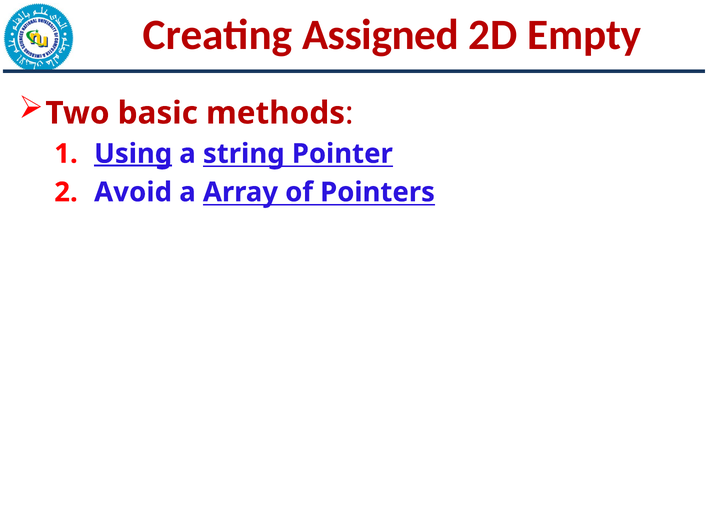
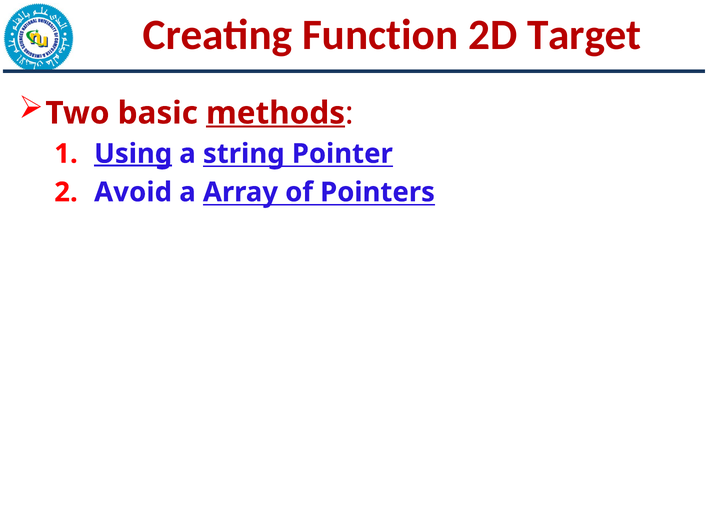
Assigned: Assigned -> Function
Empty: Empty -> Target
methods underline: none -> present
